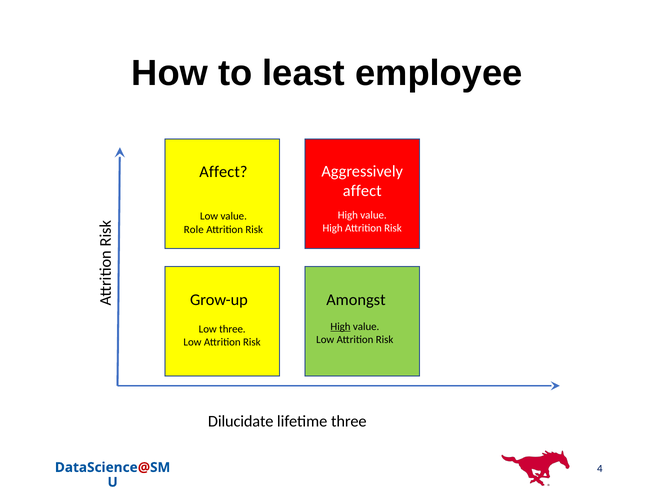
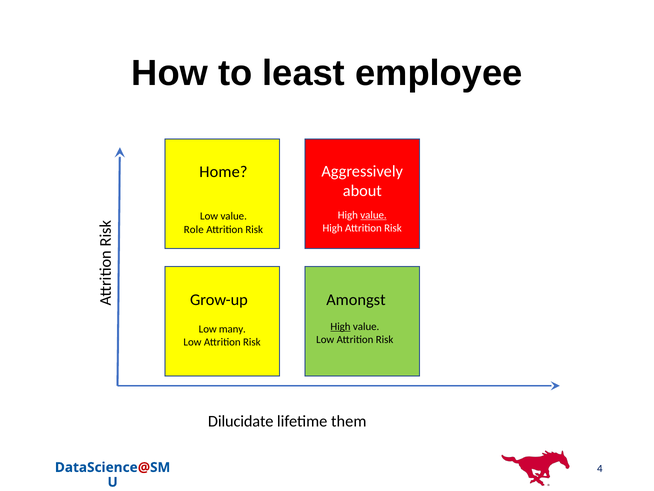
Affect at (223, 172): Affect -> Home
affect at (362, 191): affect -> about
value at (374, 215) underline: none -> present
Low three: three -> many
lifetime three: three -> them
